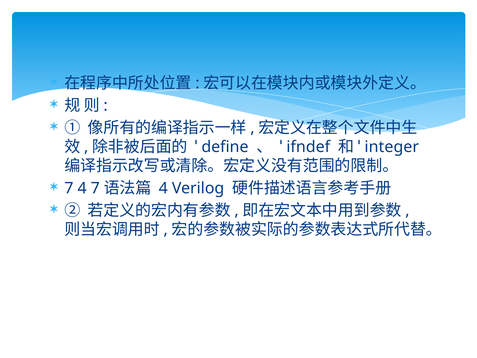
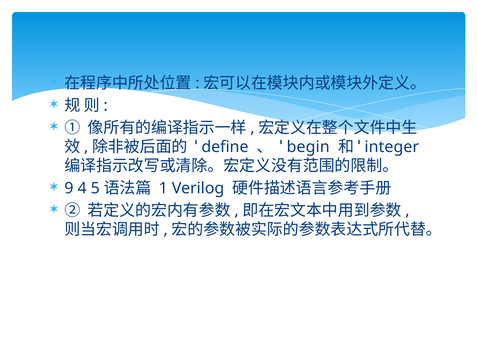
ifndef: ifndef -> begin
7 at (69, 188): 7 -> 9
4 7: 7 -> 5
4 at (163, 188): 4 -> 1
